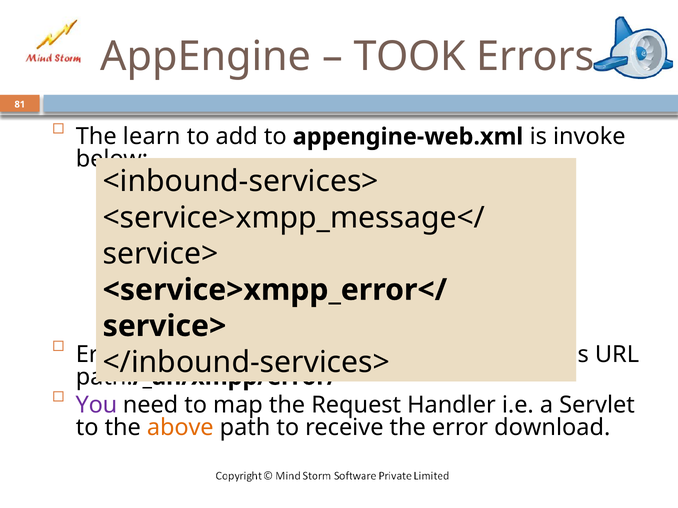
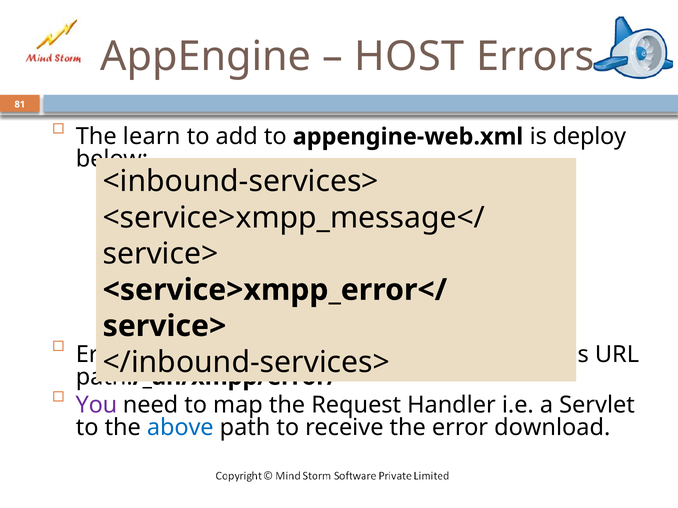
TOOK: TOOK -> HOST
invoke: invoke -> deploy
above colour: orange -> blue
